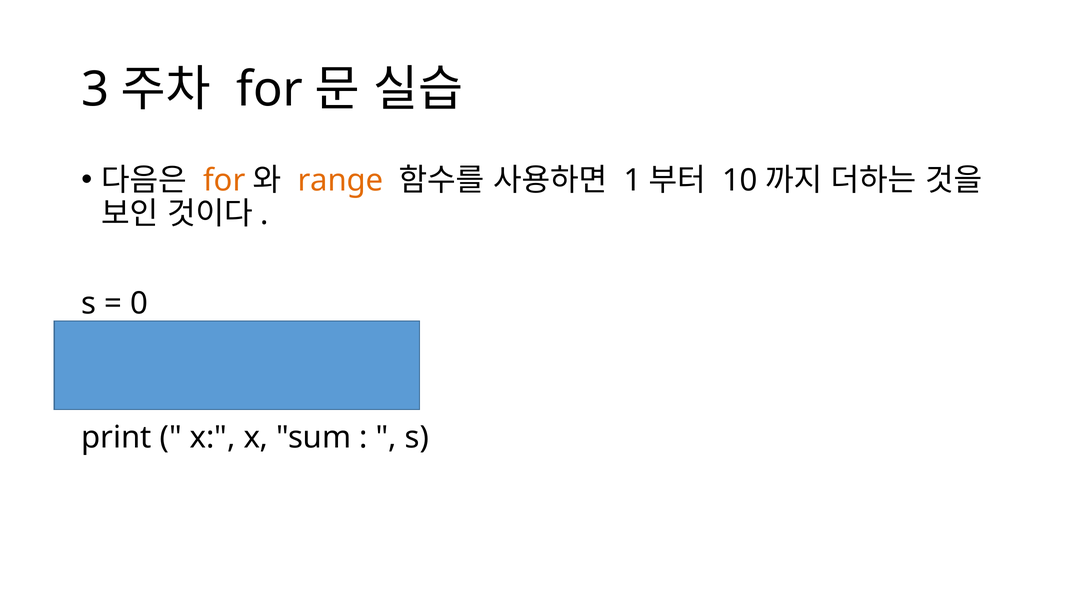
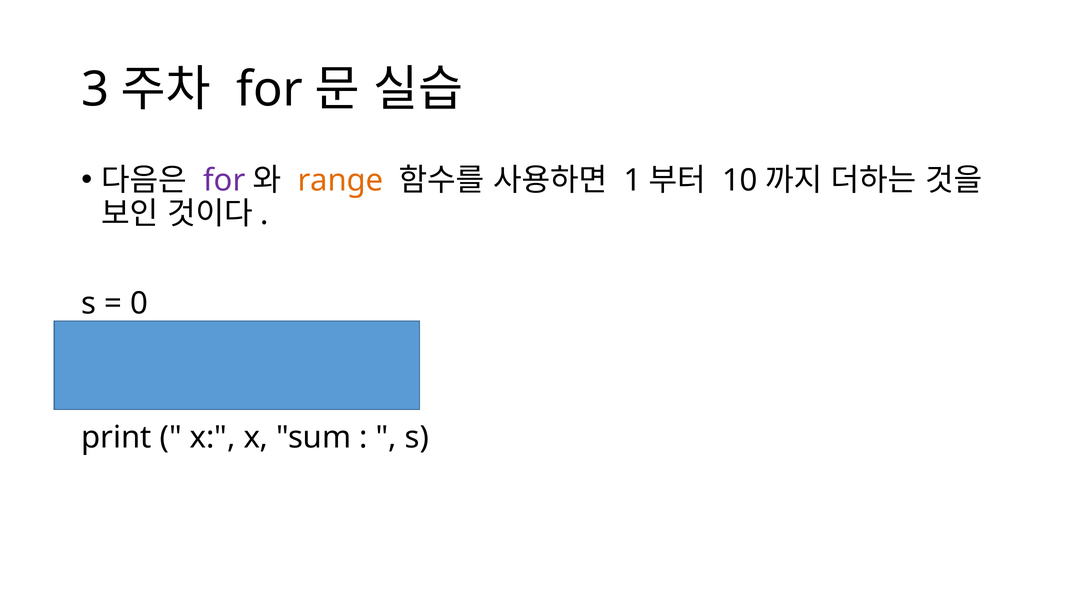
for at (224, 180) colour: orange -> purple
